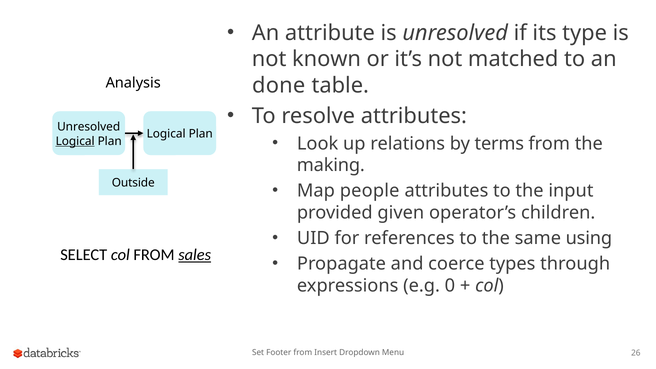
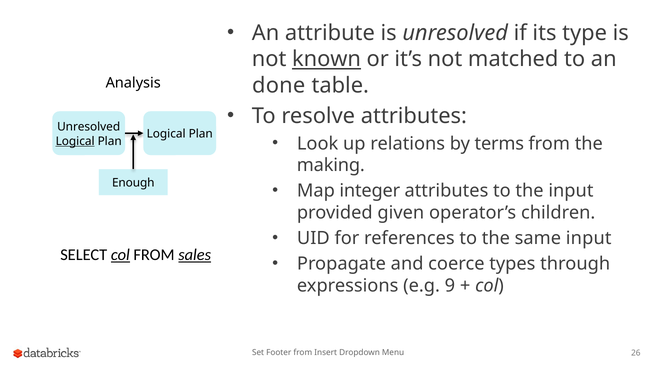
known underline: none -> present
Outside: Outside -> Enough
people: people -> integer
same using: using -> input
col at (120, 255) underline: none -> present
0: 0 -> 9
